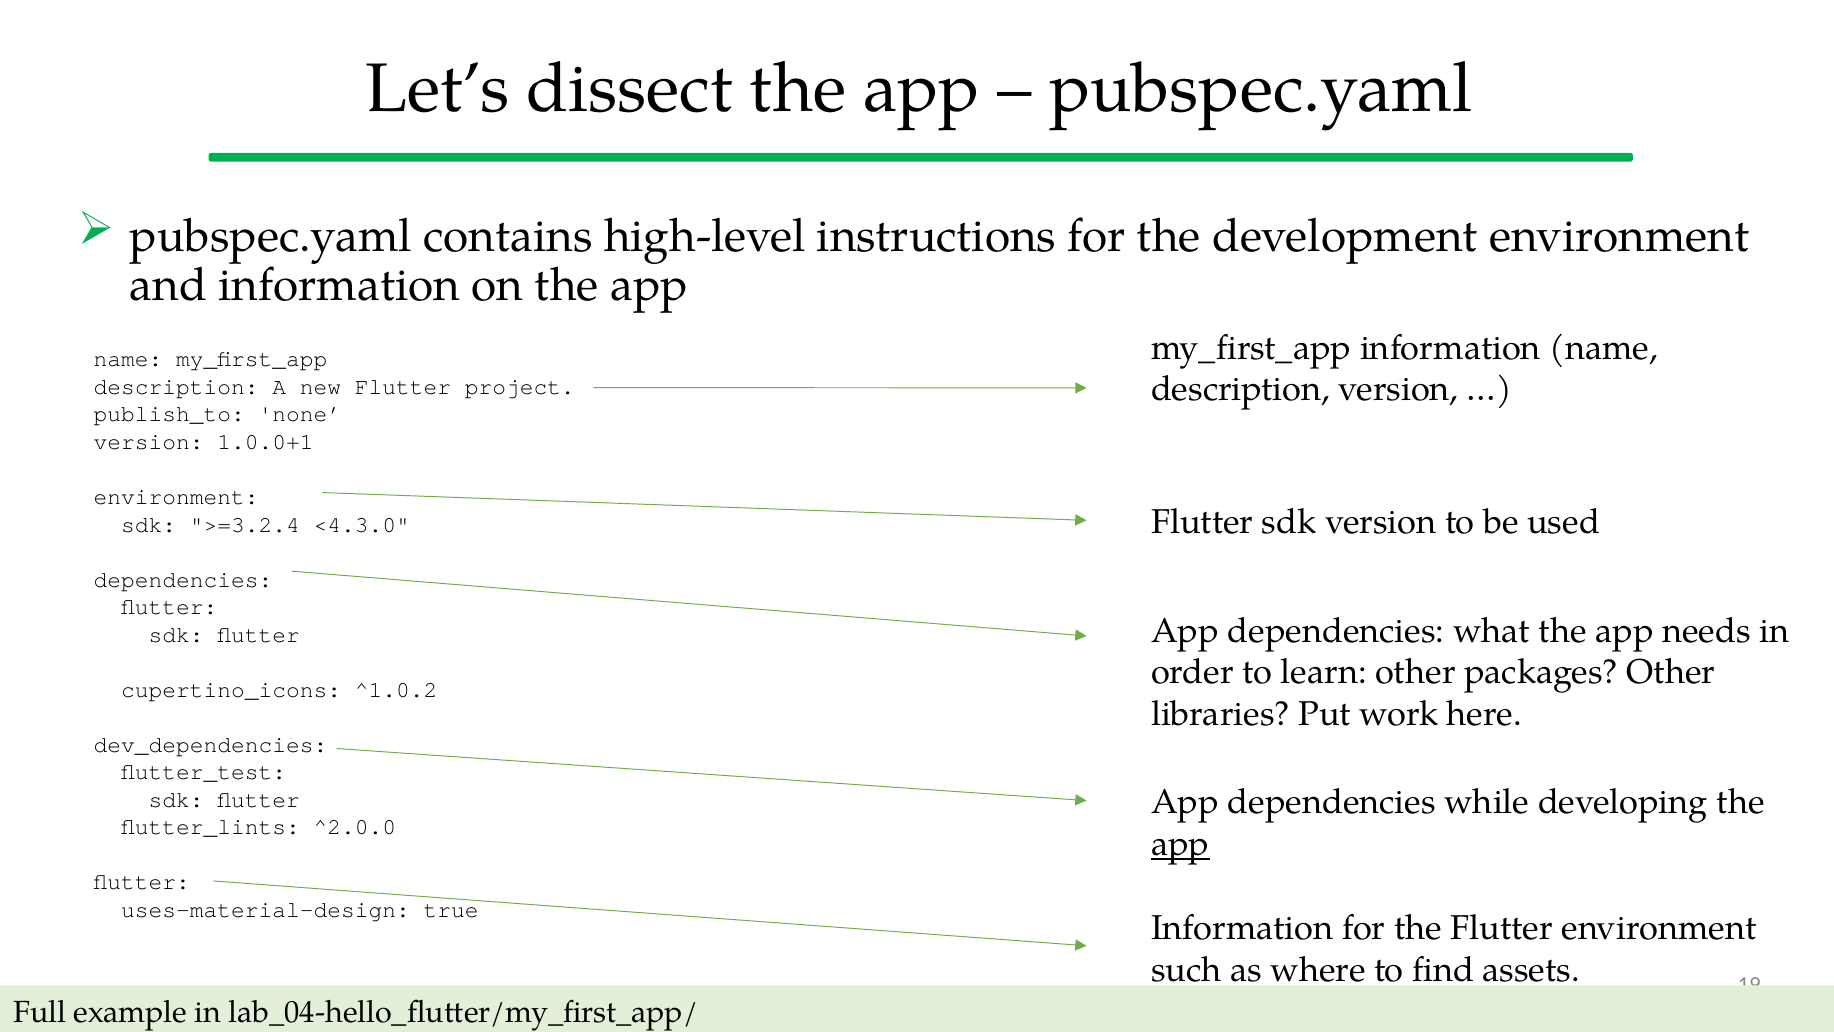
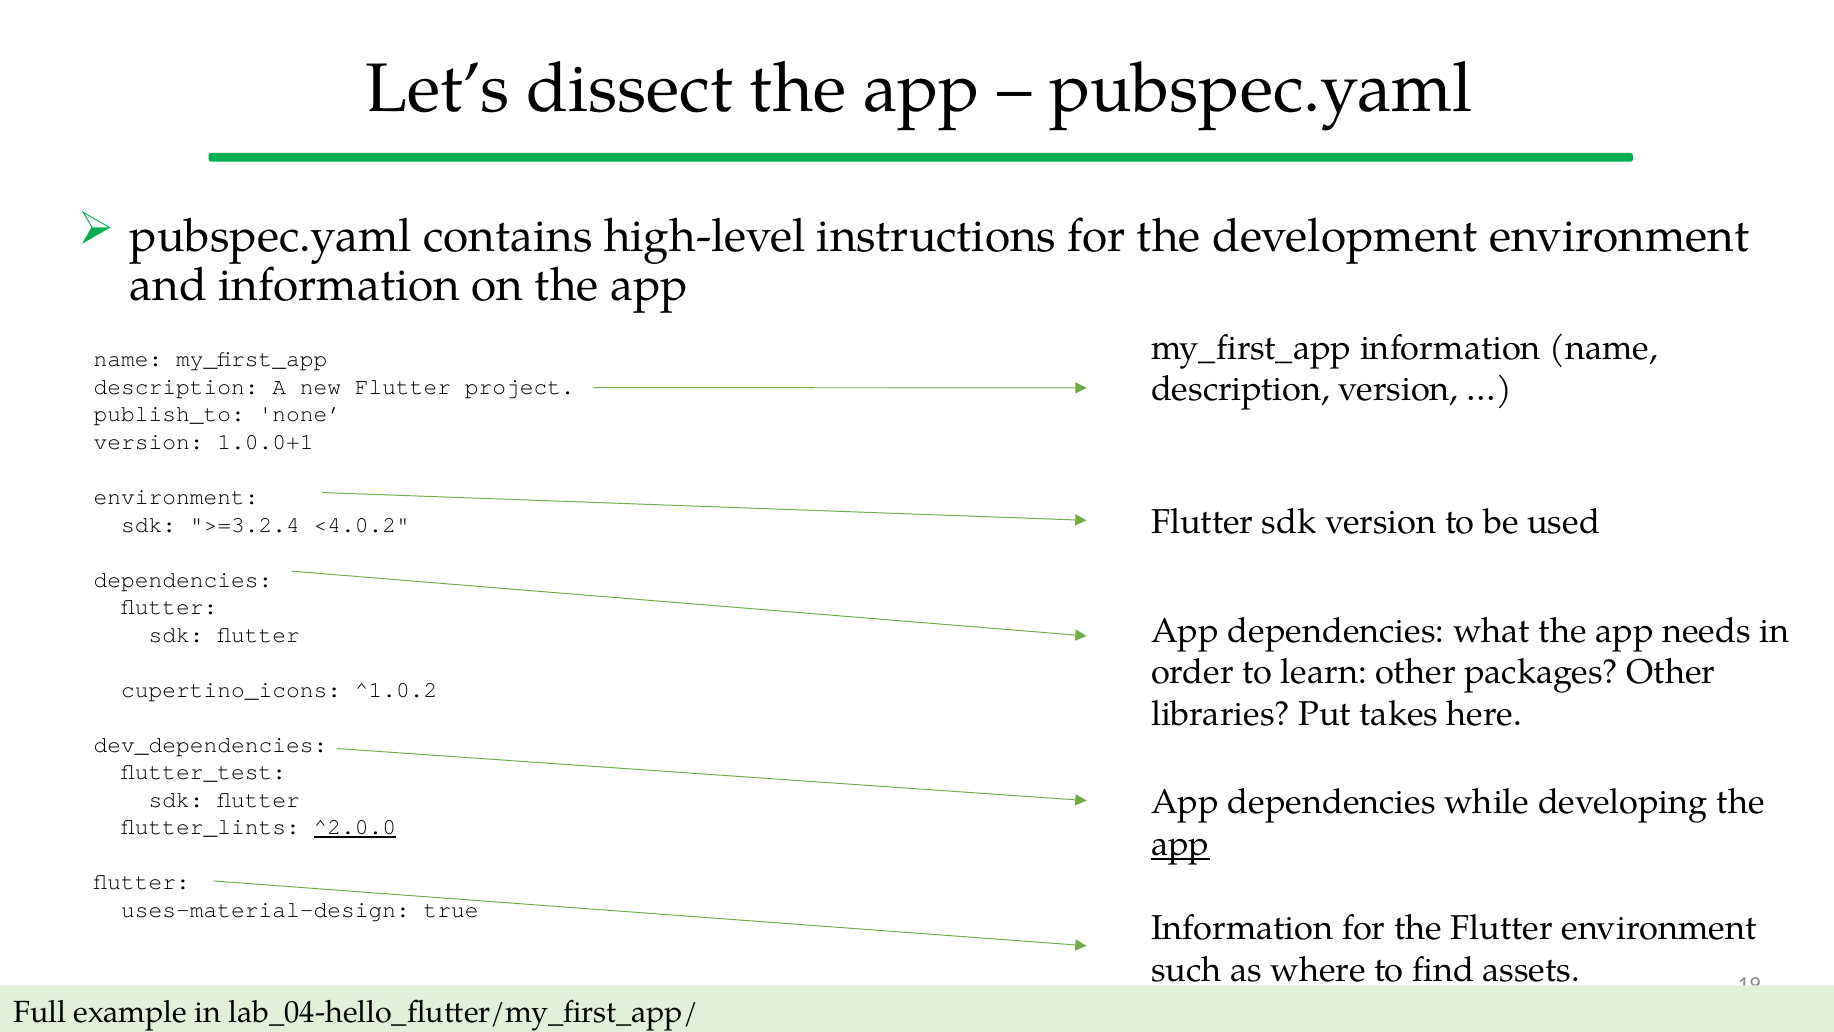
<4.3.0: <4.3.0 -> <4.0.2
work: work -> takes
^2.0.0 underline: none -> present
